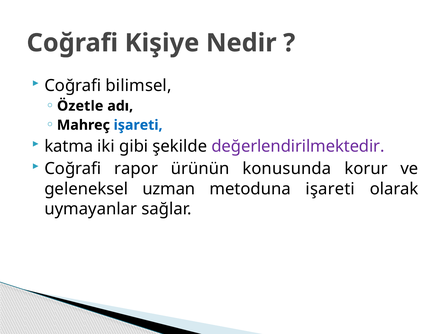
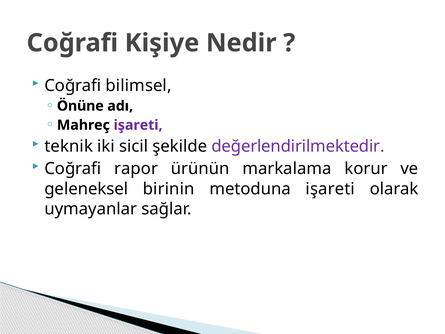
Özetle: Özetle -> Önüne
işareti at (138, 125) colour: blue -> purple
katma: katma -> teknik
gibi: gibi -> sicil
konusunda: konusunda -> markalama
uzman: uzman -> birinin
